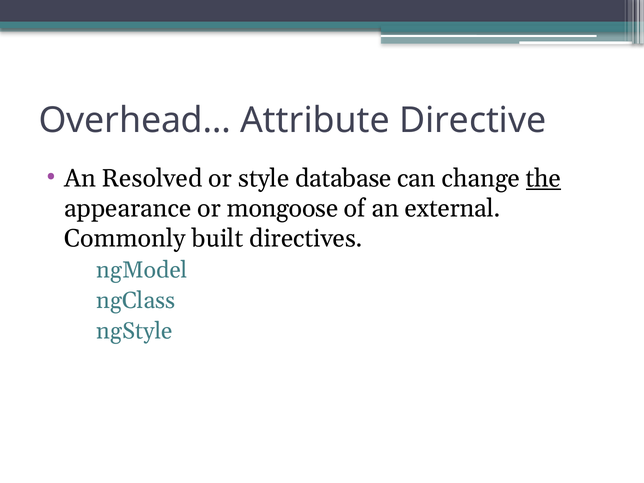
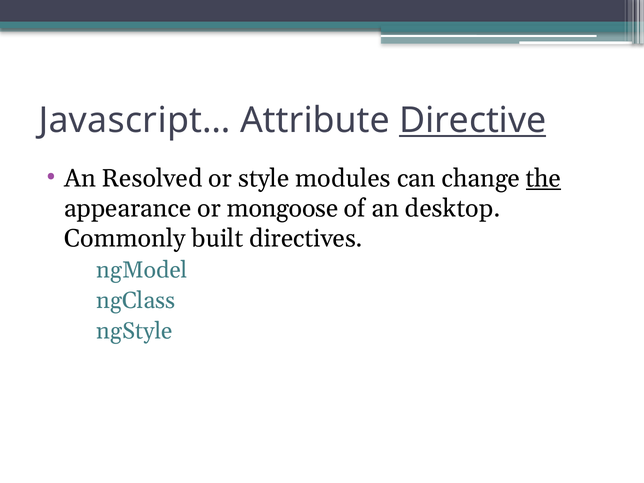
Overhead…: Overhead… -> Javascript…
Directive underline: none -> present
database: database -> modules
external: external -> desktop
